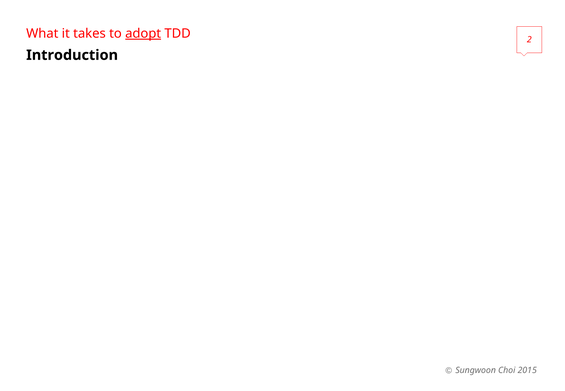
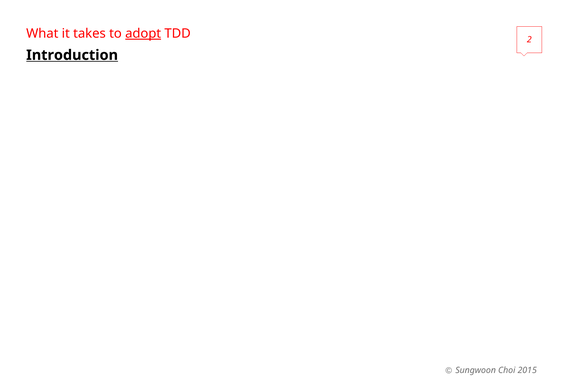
Introduction underline: none -> present
